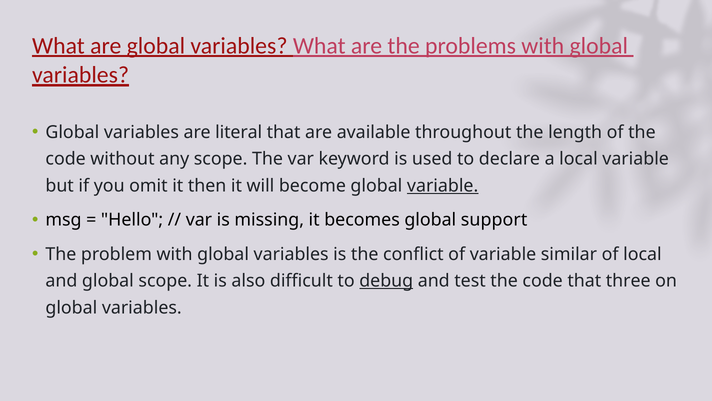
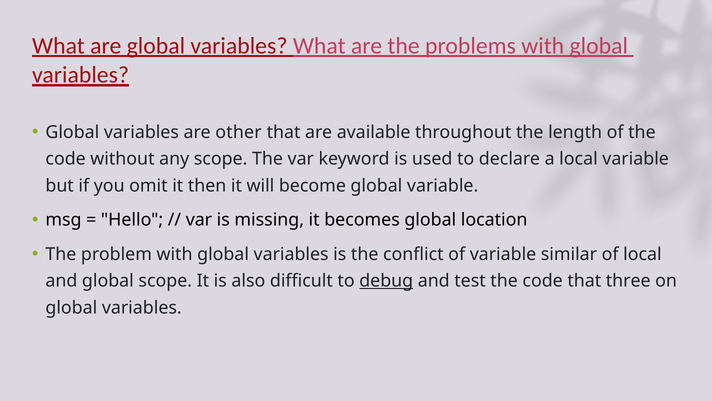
literal: literal -> other
variable at (443, 186) underline: present -> none
support: support -> location
